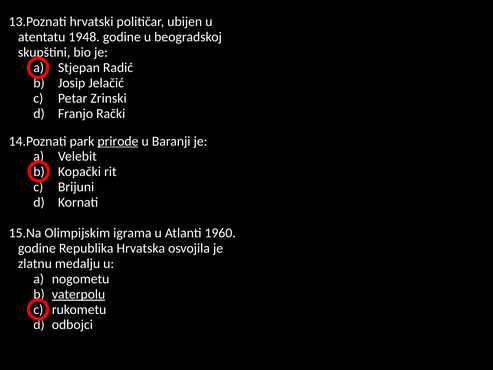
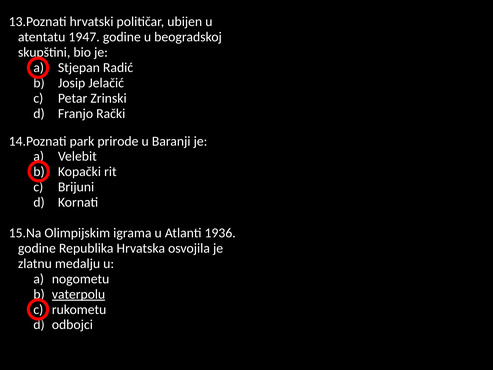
1948: 1948 -> 1947
prirode underline: present -> none
1960: 1960 -> 1936
